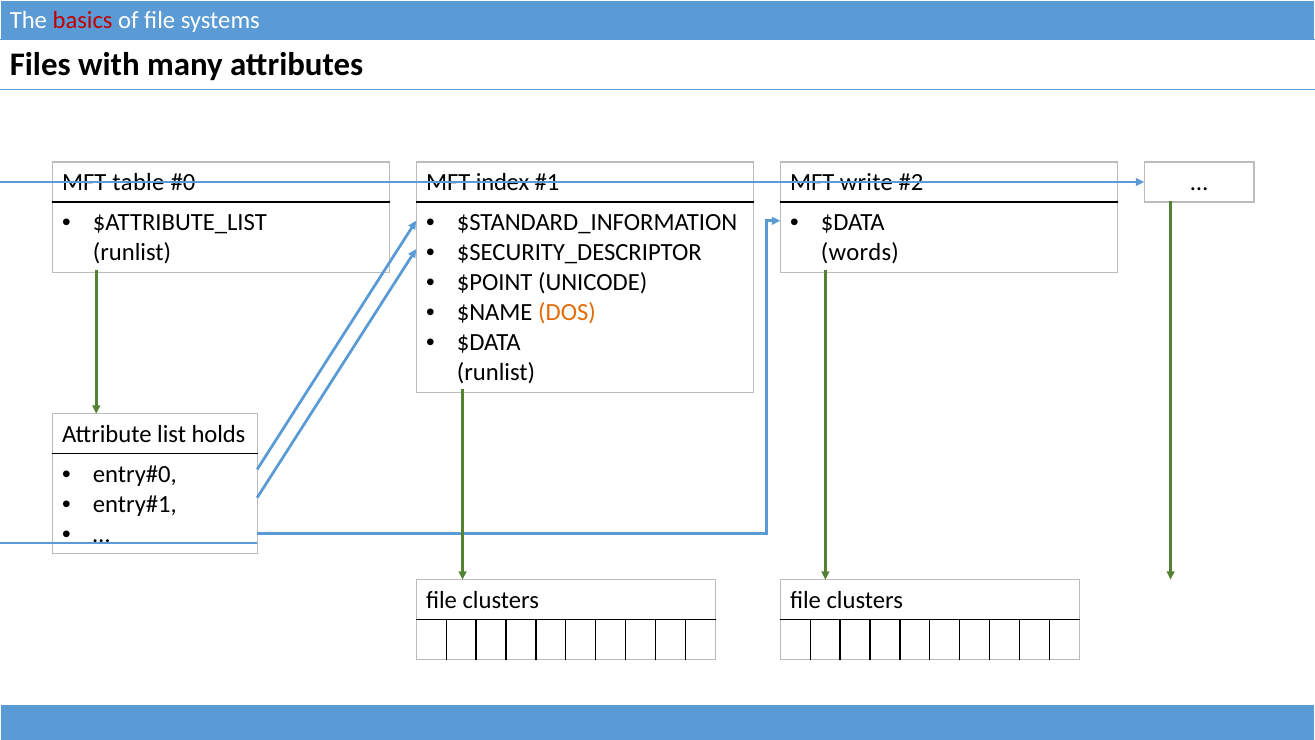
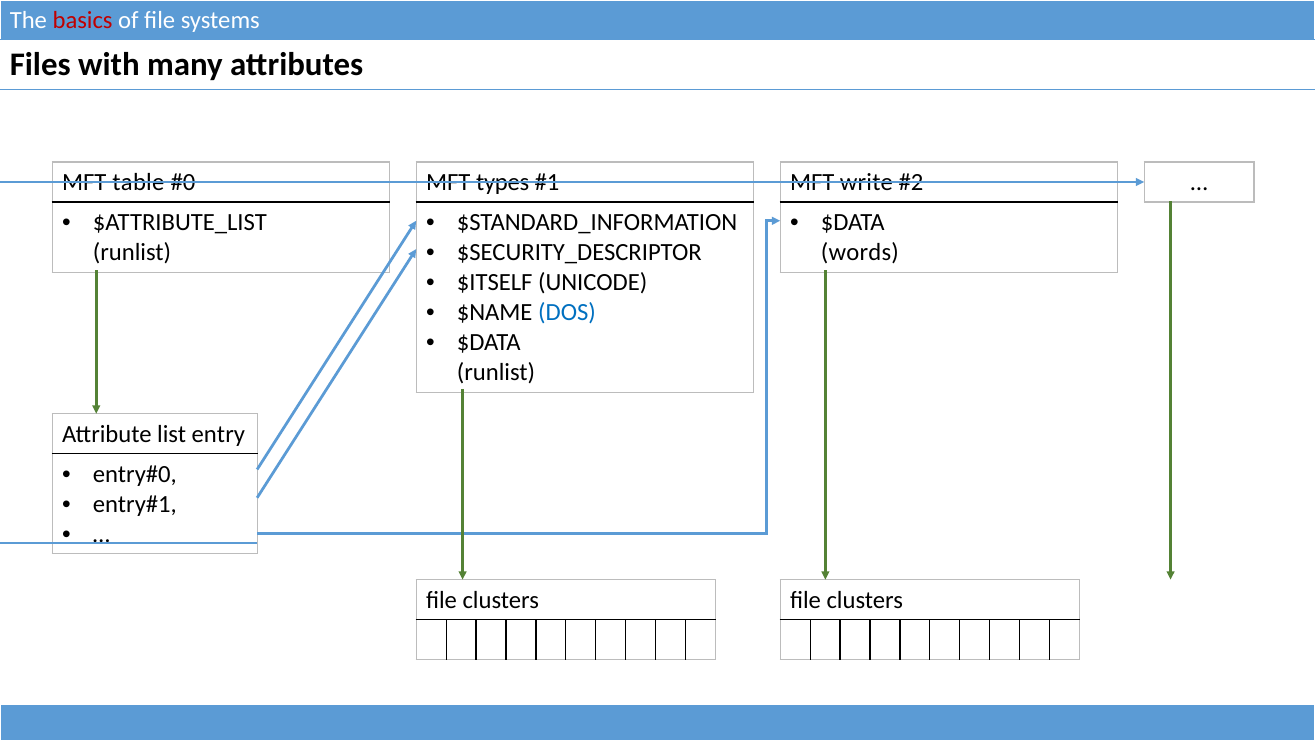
index: index -> types
$POINT: $POINT -> $ITSELF
DOS colour: orange -> blue
holds: holds -> entry
